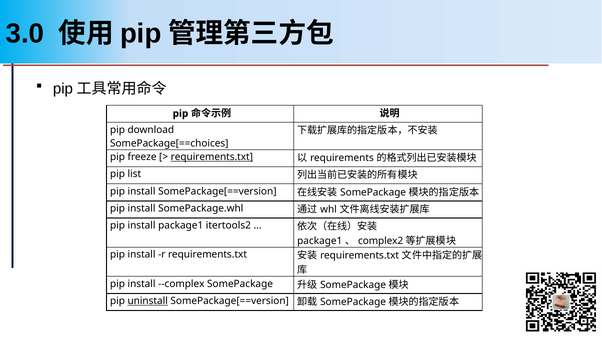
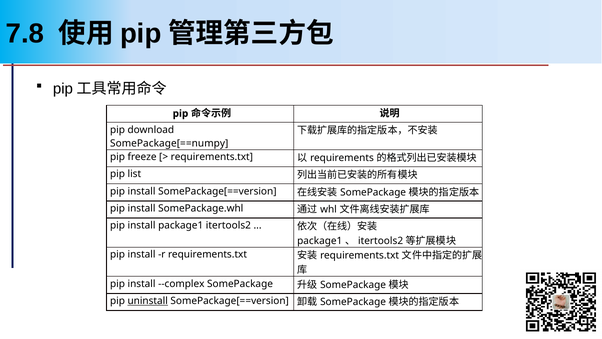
3.0: 3.0 -> 7.8
SomePackage[==choices: SomePackage[==choices -> SomePackage[==numpy
requirements.txt at (212, 157) underline: present -> none
complex2 at (381, 241): complex2 -> itertools2
